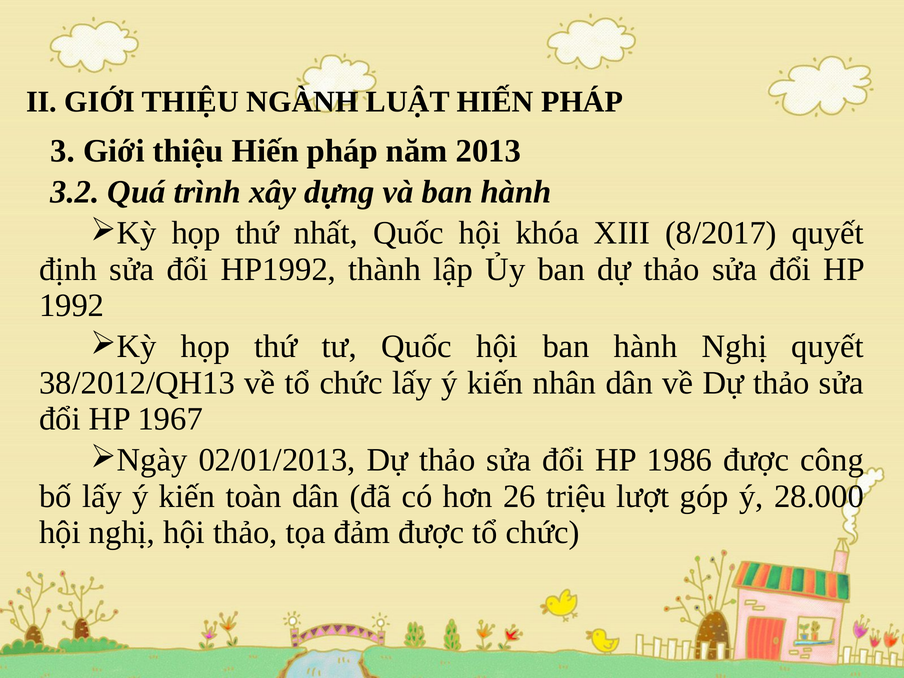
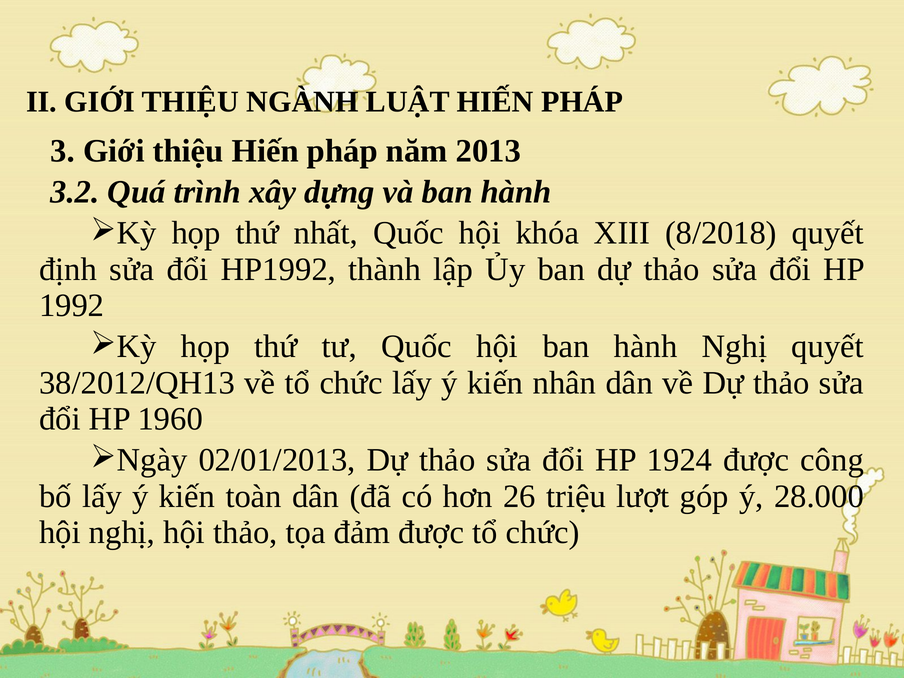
8/2017: 8/2017 -> 8/2018
1967: 1967 -> 1960
1986: 1986 -> 1924
